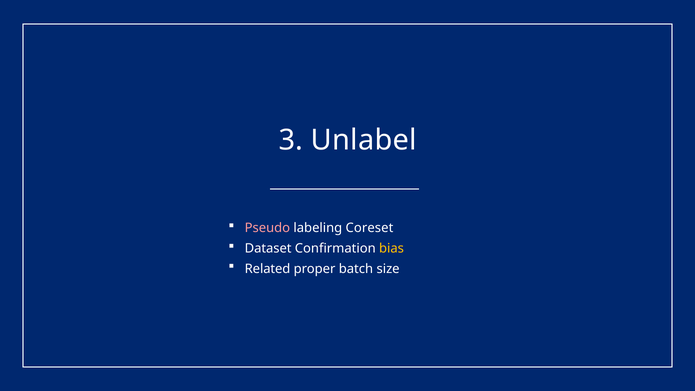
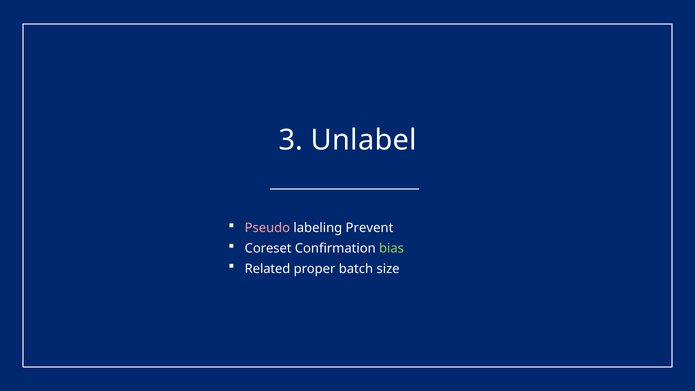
Coreset: Coreset -> Prevent
Dataset: Dataset -> Coreset
bias colour: yellow -> light green
